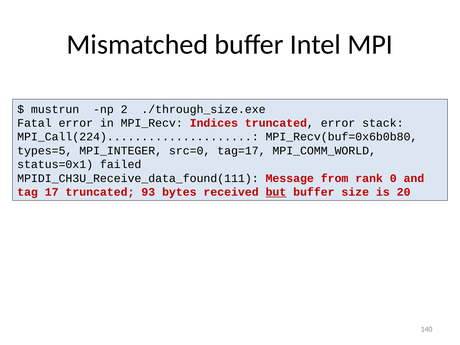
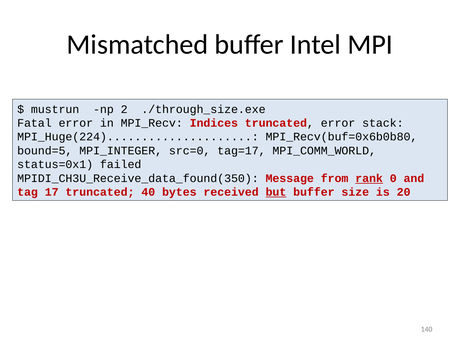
MPI_Call(224: MPI_Call(224 -> MPI_Huge(224
types=5: types=5 -> bound=5
MPIDI_CH3U_Receive_data_found(111: MPIDI_CH3U_Receive_data_found(111 -> MPIDI_CH3U_Receive_data_found(350
rank underline: none -> present
93: 93 -> 40
